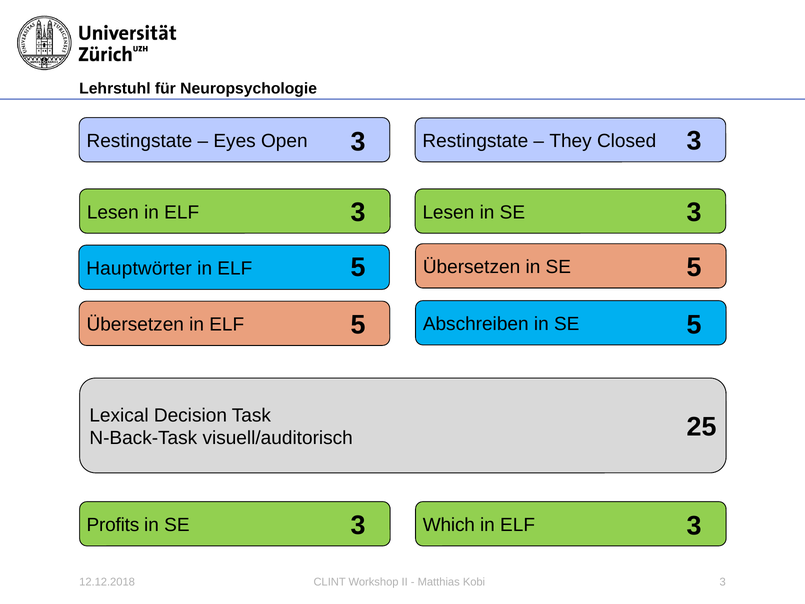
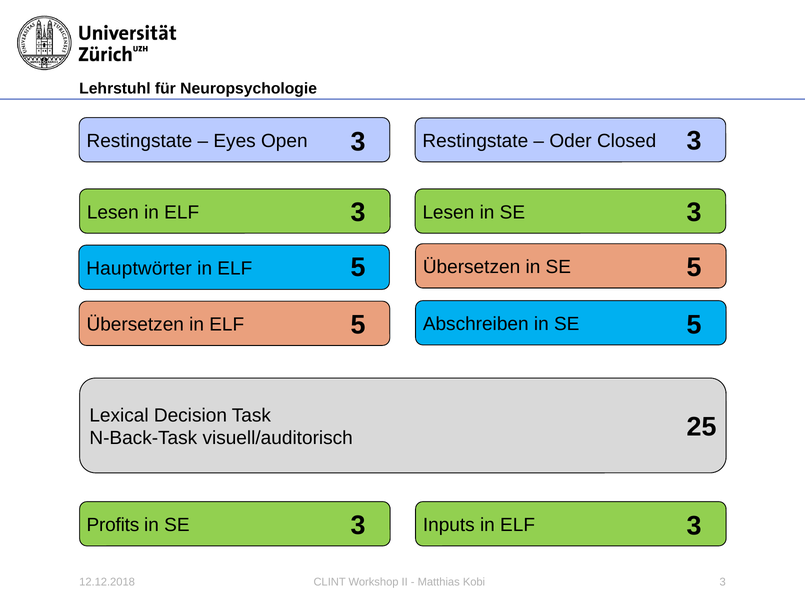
They: They -> Oder
Which: Which -> Inputs
